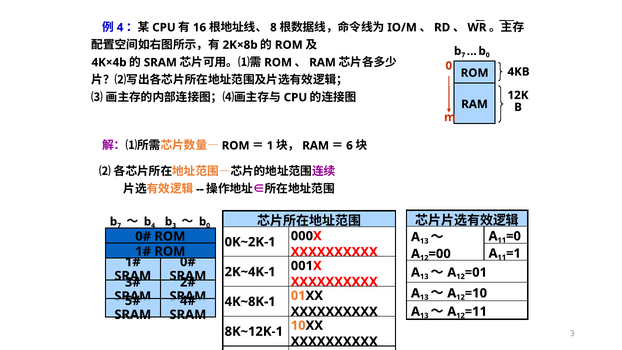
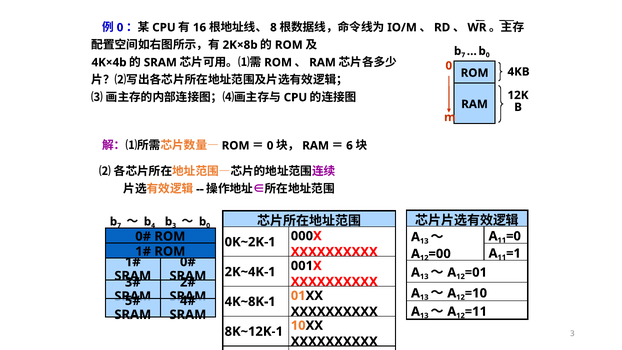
4 at (120, 27): 4 -> 0
1 at (270, 146): 1 -> 0
